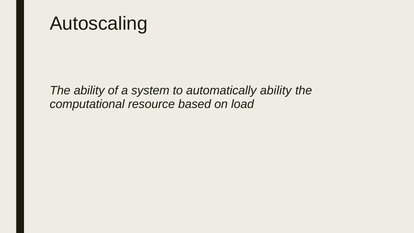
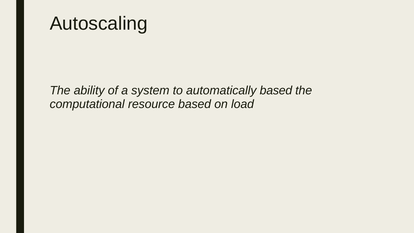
automatically ability: ability -> based
